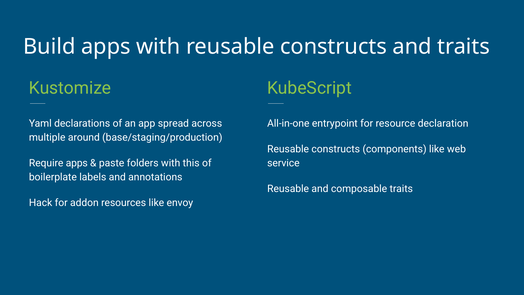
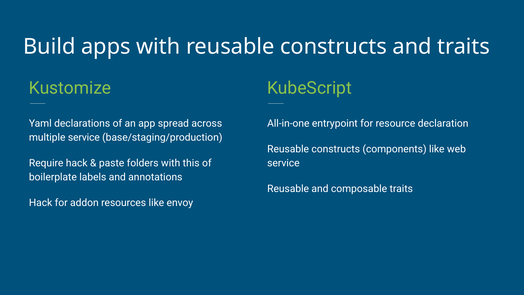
multiple around: around -> service
Require apps: apps -> hack
